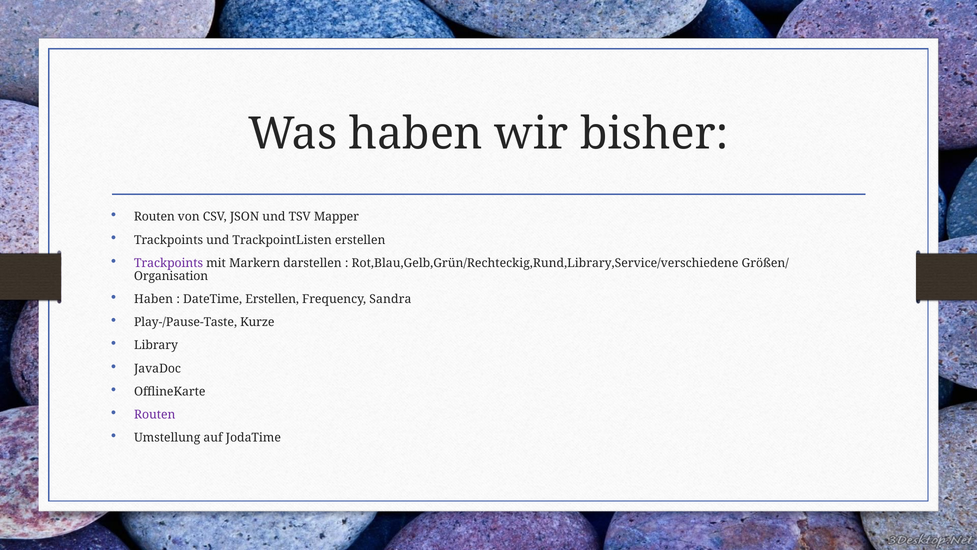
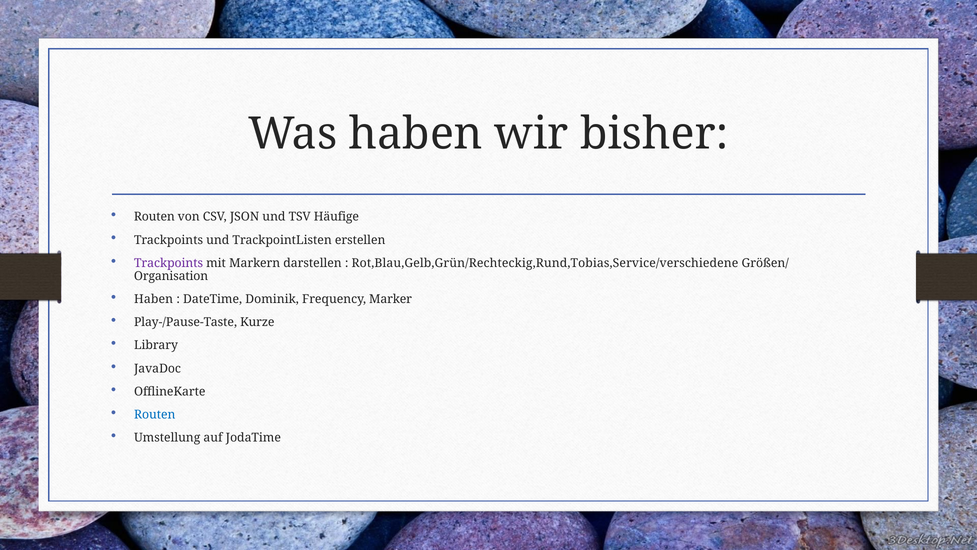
Mapper: Mapper -> Häufige
Rot,Blau,Gelb,Grün/Rechteckig,Rund,Library,Service/verschiedene: Rot,Blau,Gelb,Grün/Rechteckig,Rund,Library,Service/verschiedene -> Rot,Blau,Gelb,Grün/Rechteckig,Rund,Tobias,Service/verschiedene
DateTime Erstellen: Erstellen -> Dominik
Sandra: Sandra -> Marker
Routen at (155, 414) colour: purple -> blue
